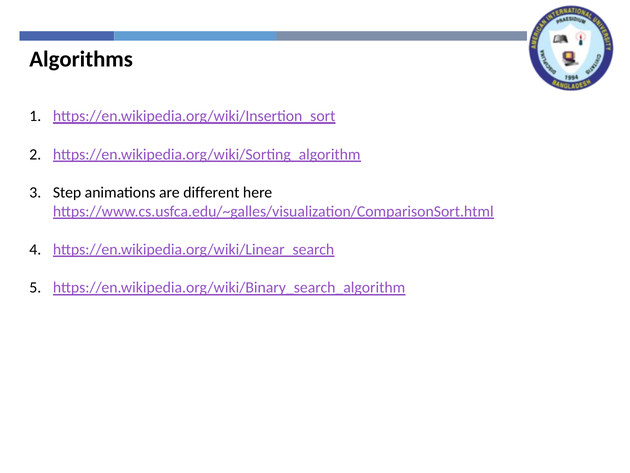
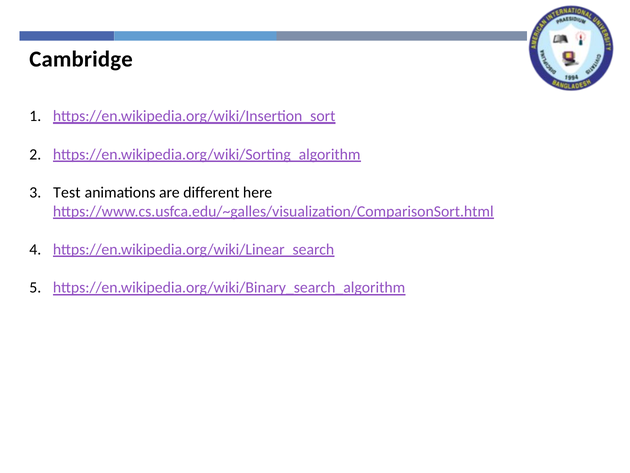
Algorithms: Algorithms -> Cambridge
Step: Step -> Test
